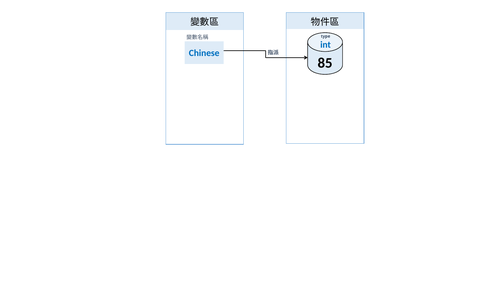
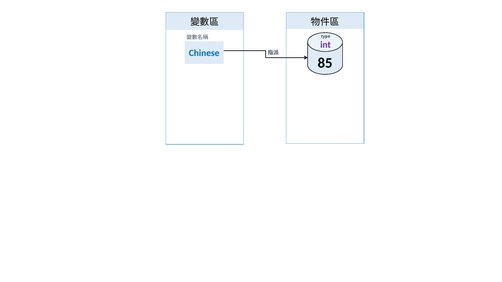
int colour: blue -> purple
